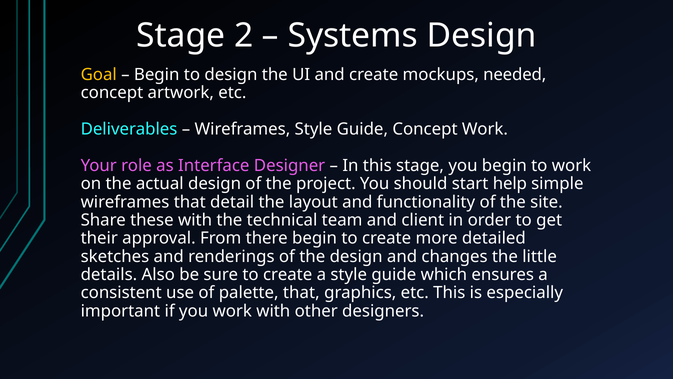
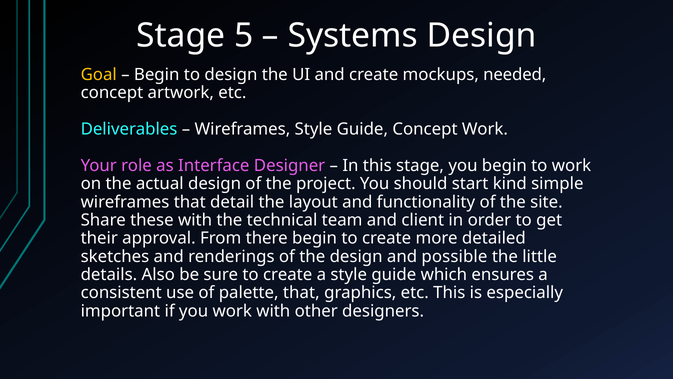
2: 2 -> 5
help: help -> kind
changes: changes -> possible
